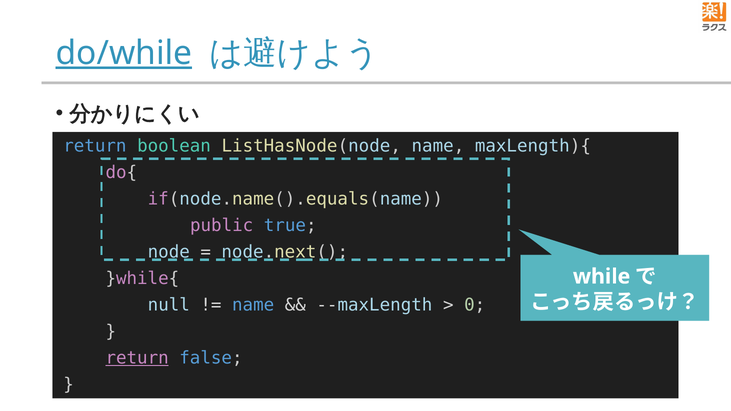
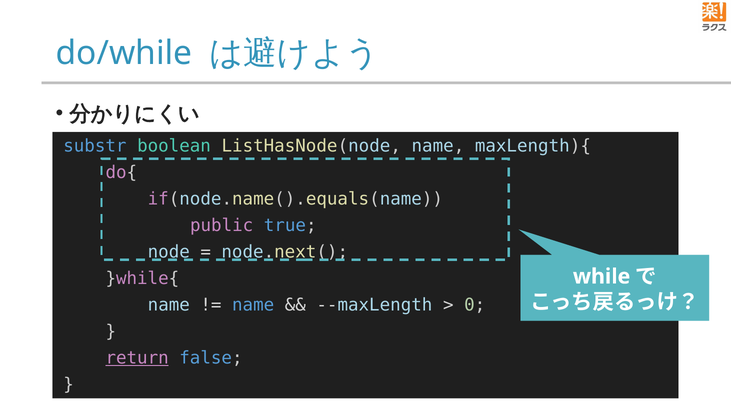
do/while underline: present -> none
return at (95, 146): return -> substr
null at (169, 305): null -> name
